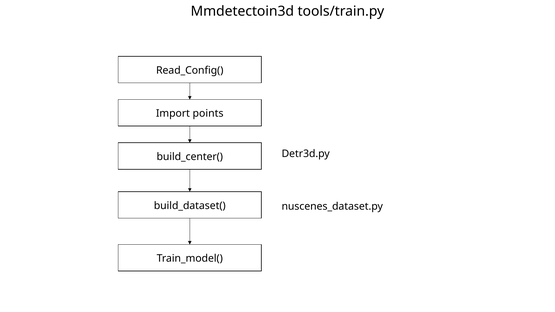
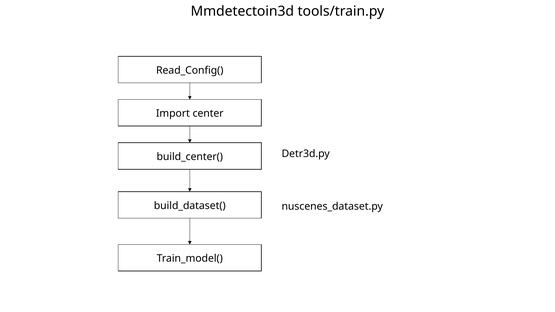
points: points -> center
